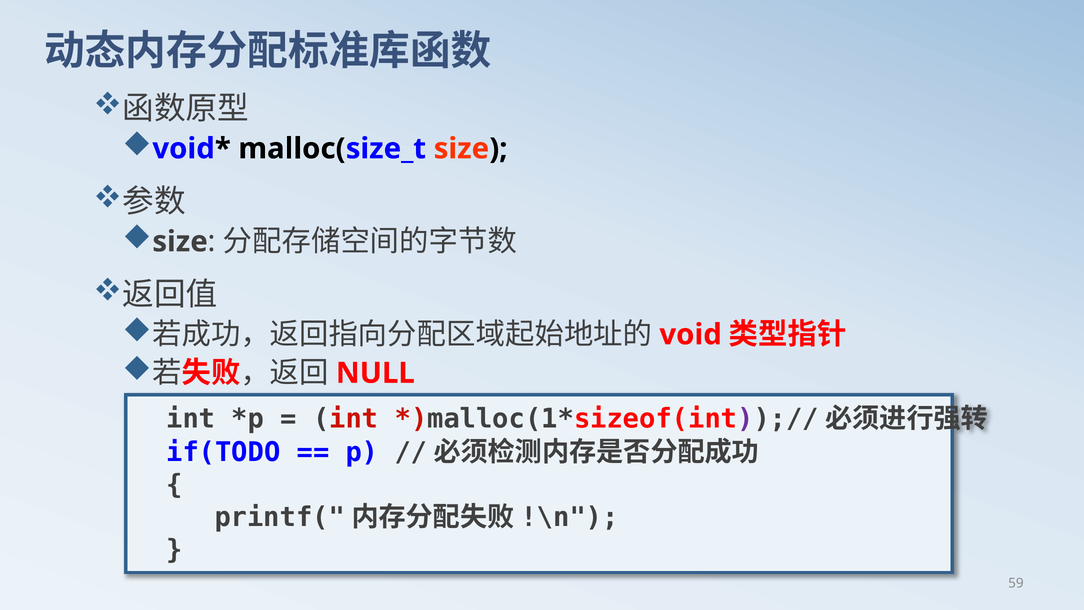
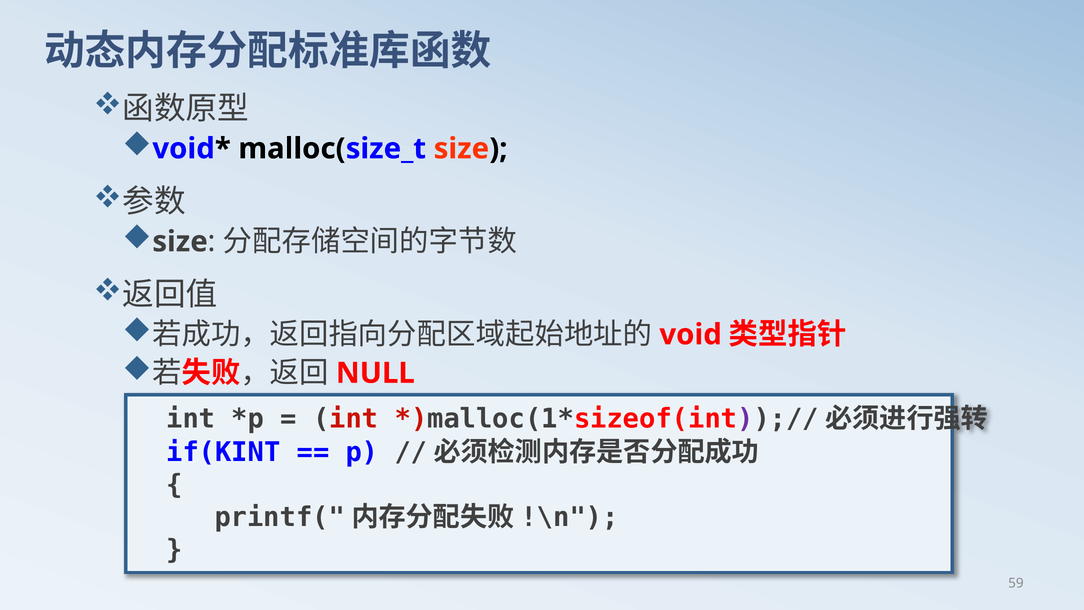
if(TODO: if(TODO -> if(KINT
